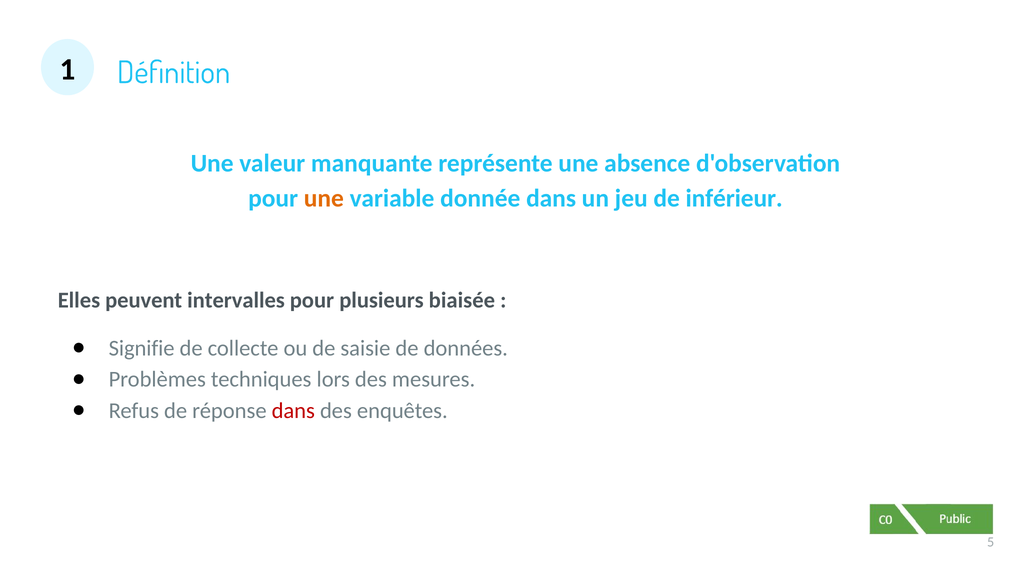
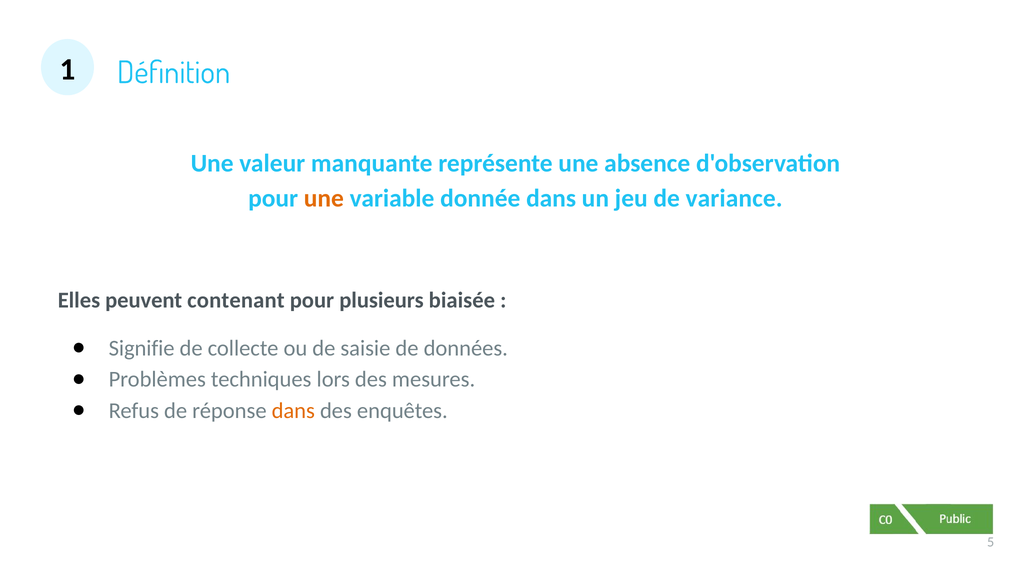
inférieur: inférieur -> variance
intervalles: intervalles -> contenant
dans at (293, 410) colour: red -> orange
